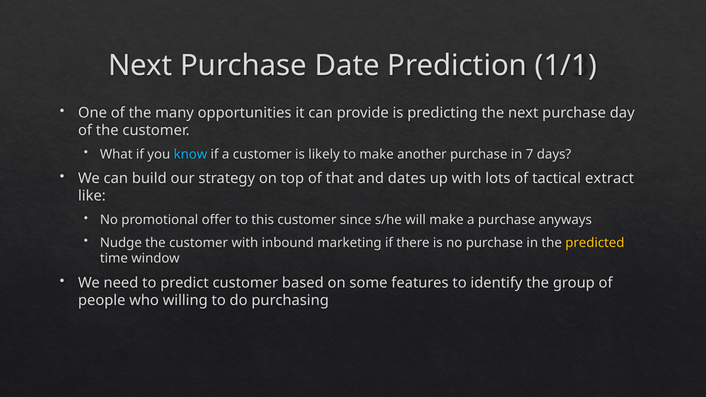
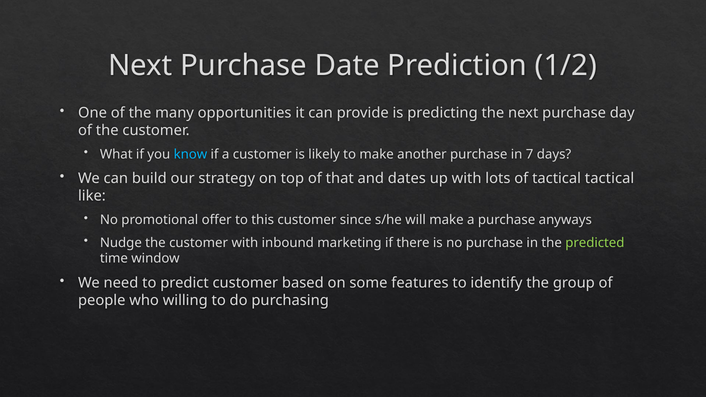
1/1: 1/1 -> 1/2
tactical extract: extract -> tactical
predicted colour: yellow -> light green
